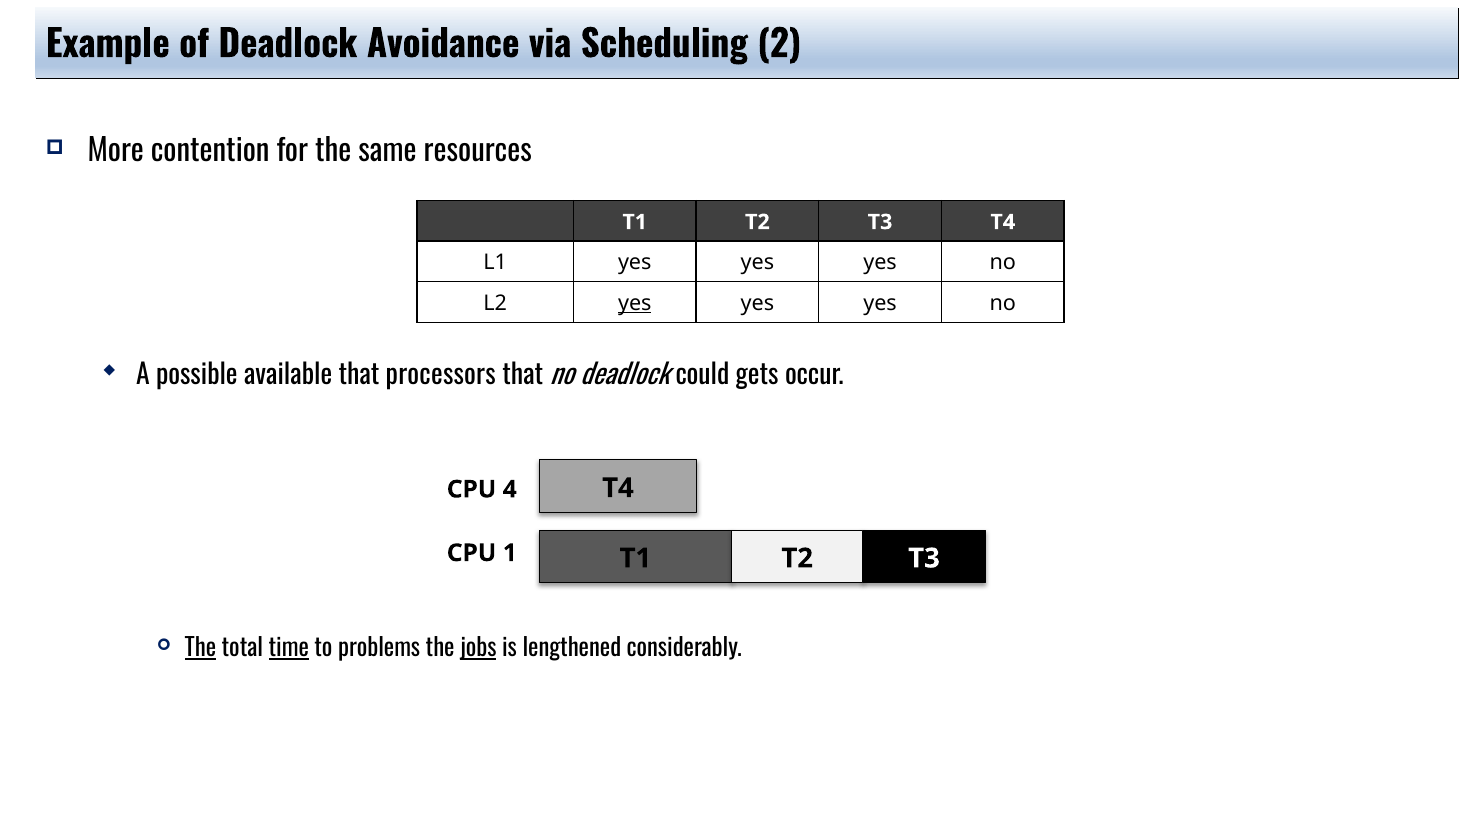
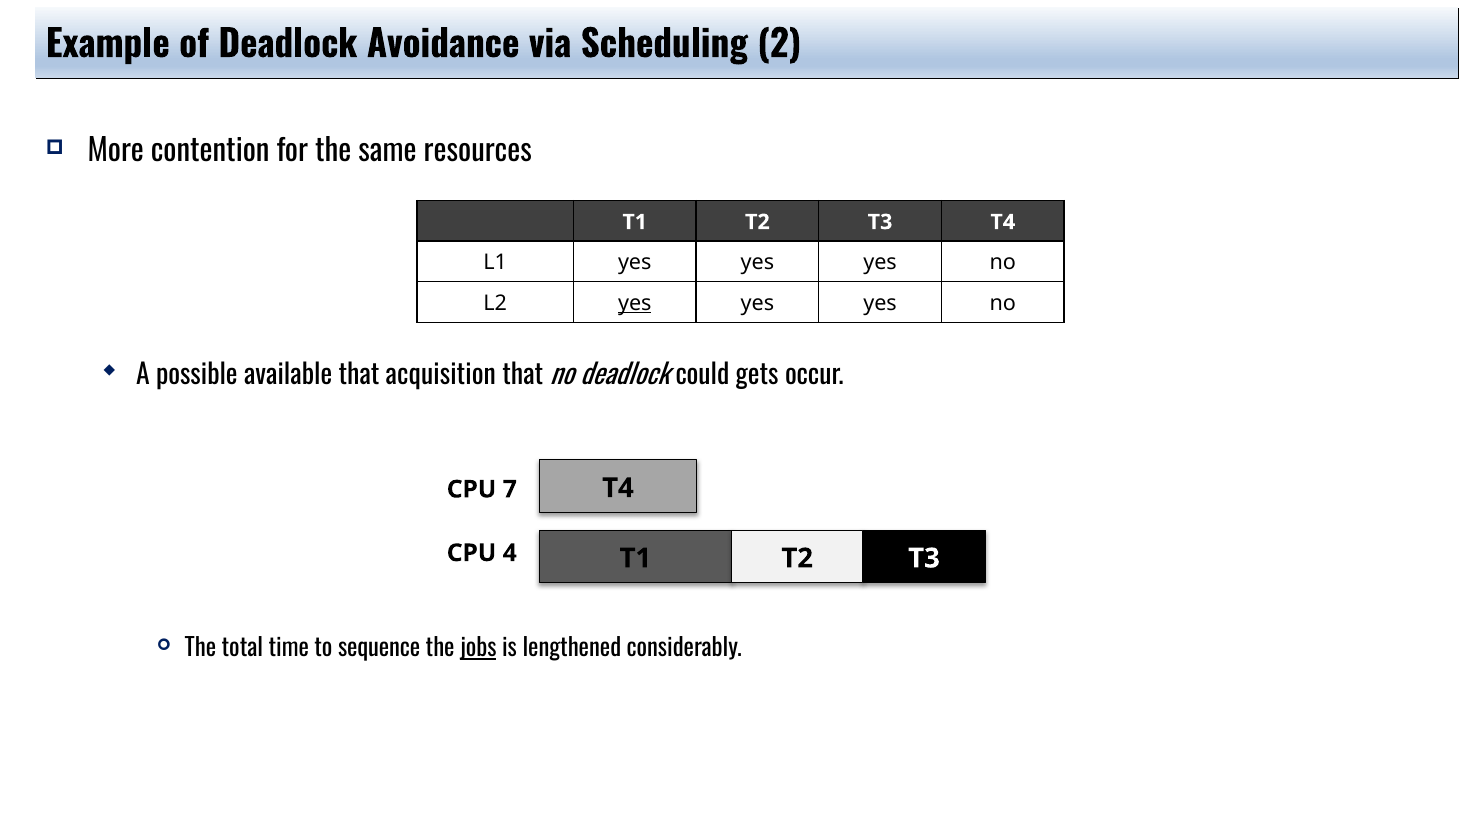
processors: processors -> acquisition
4: 4 -> 7
1: 1 -> 4
The at (200, 649) underline: present -> none
time underline: present -> none
problems: problems -> sequence
